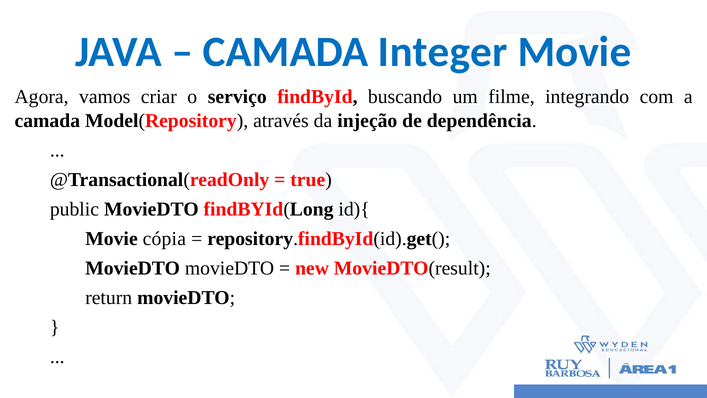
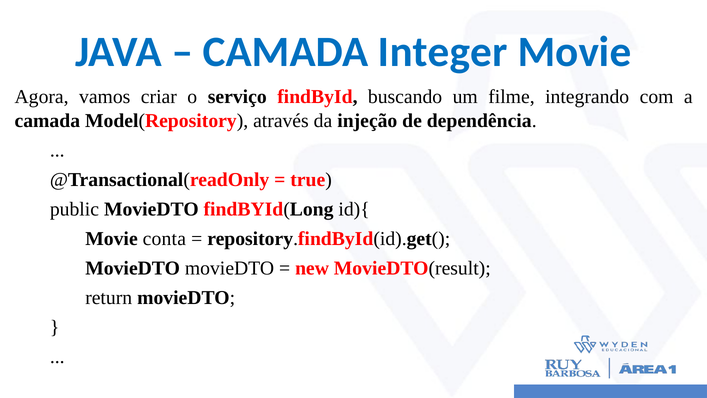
cópia: cópia -> conta
